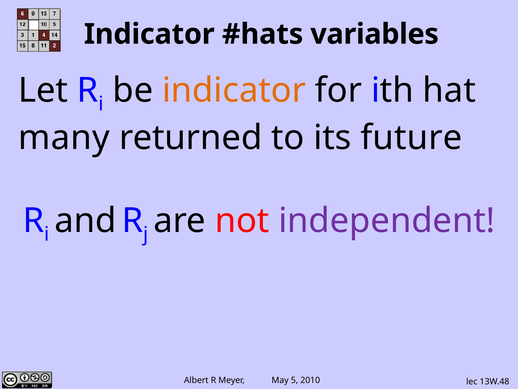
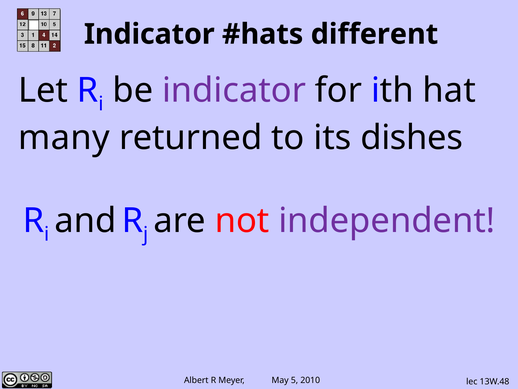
variables: variables -> different
indicator at (234, 90) colour: orange -> purple
future: future -> dishes
